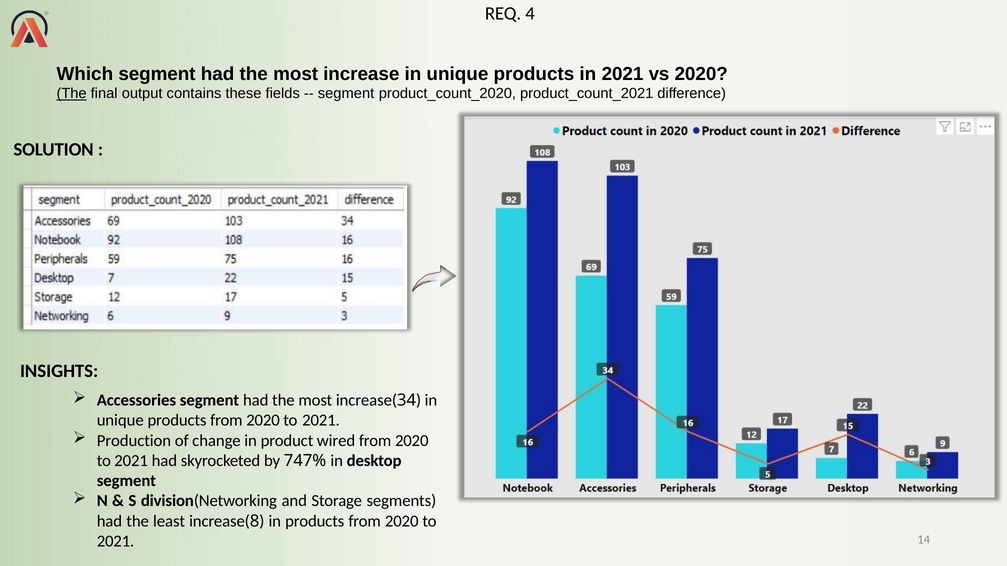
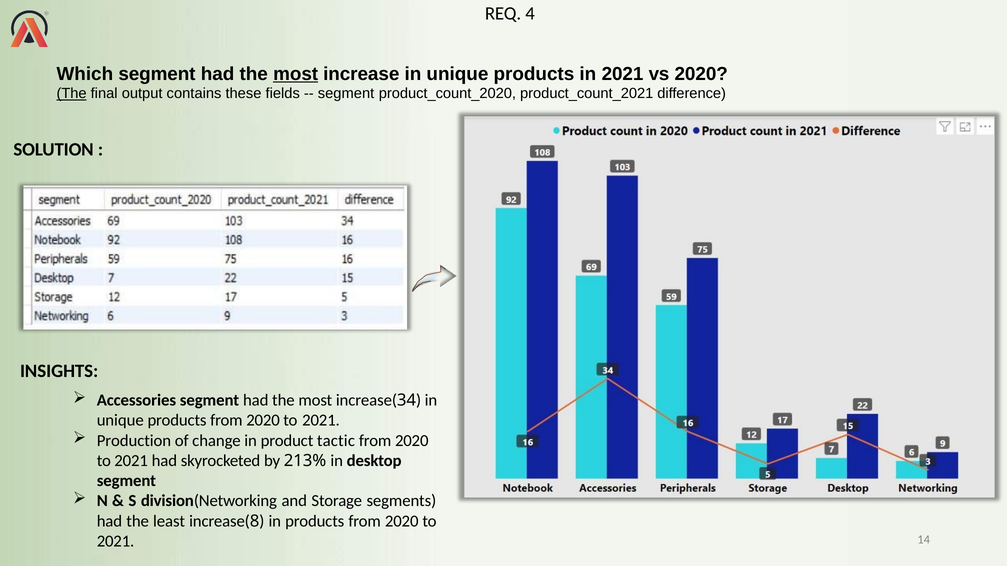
most at (296, 74) underline: none -> present
wired: wired -> tactic
747%: 747% -> 213%
